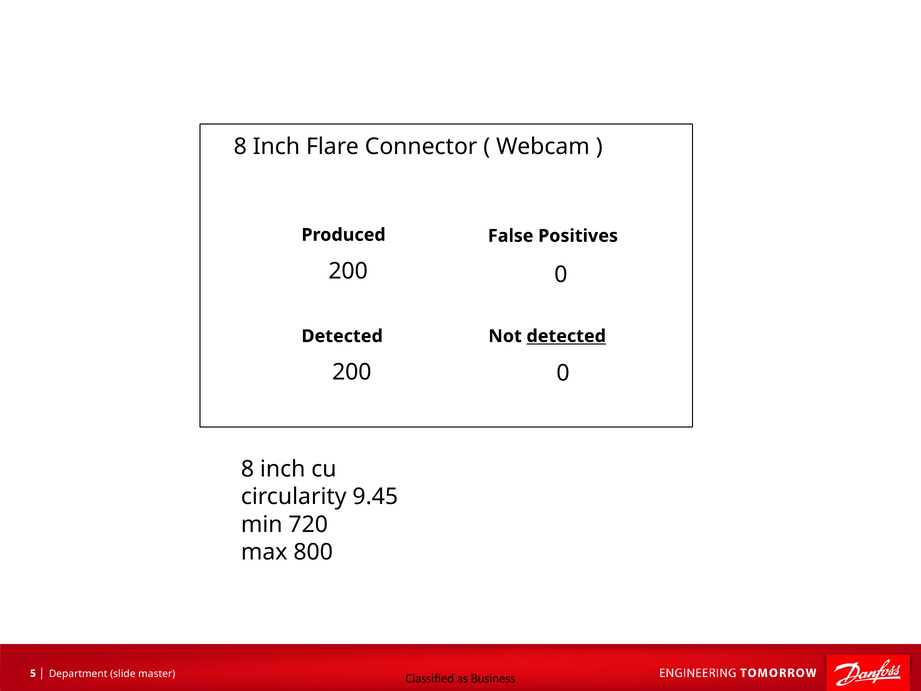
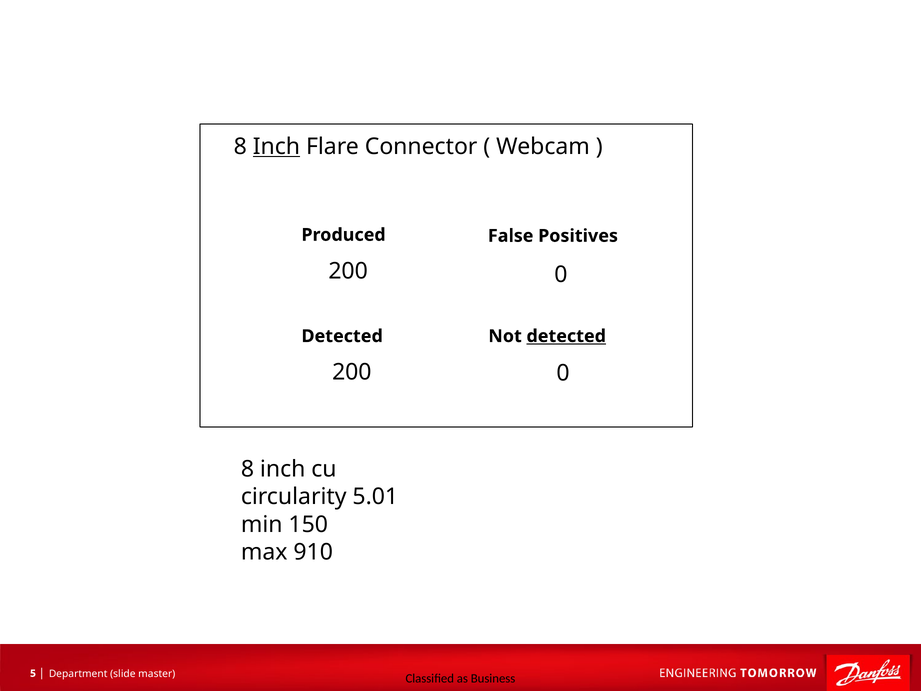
Inch at (276, 147) underline: none -> present
9.45: 9.45 -> 5.01
720: 720 -> 150
800: 800 -> 910
